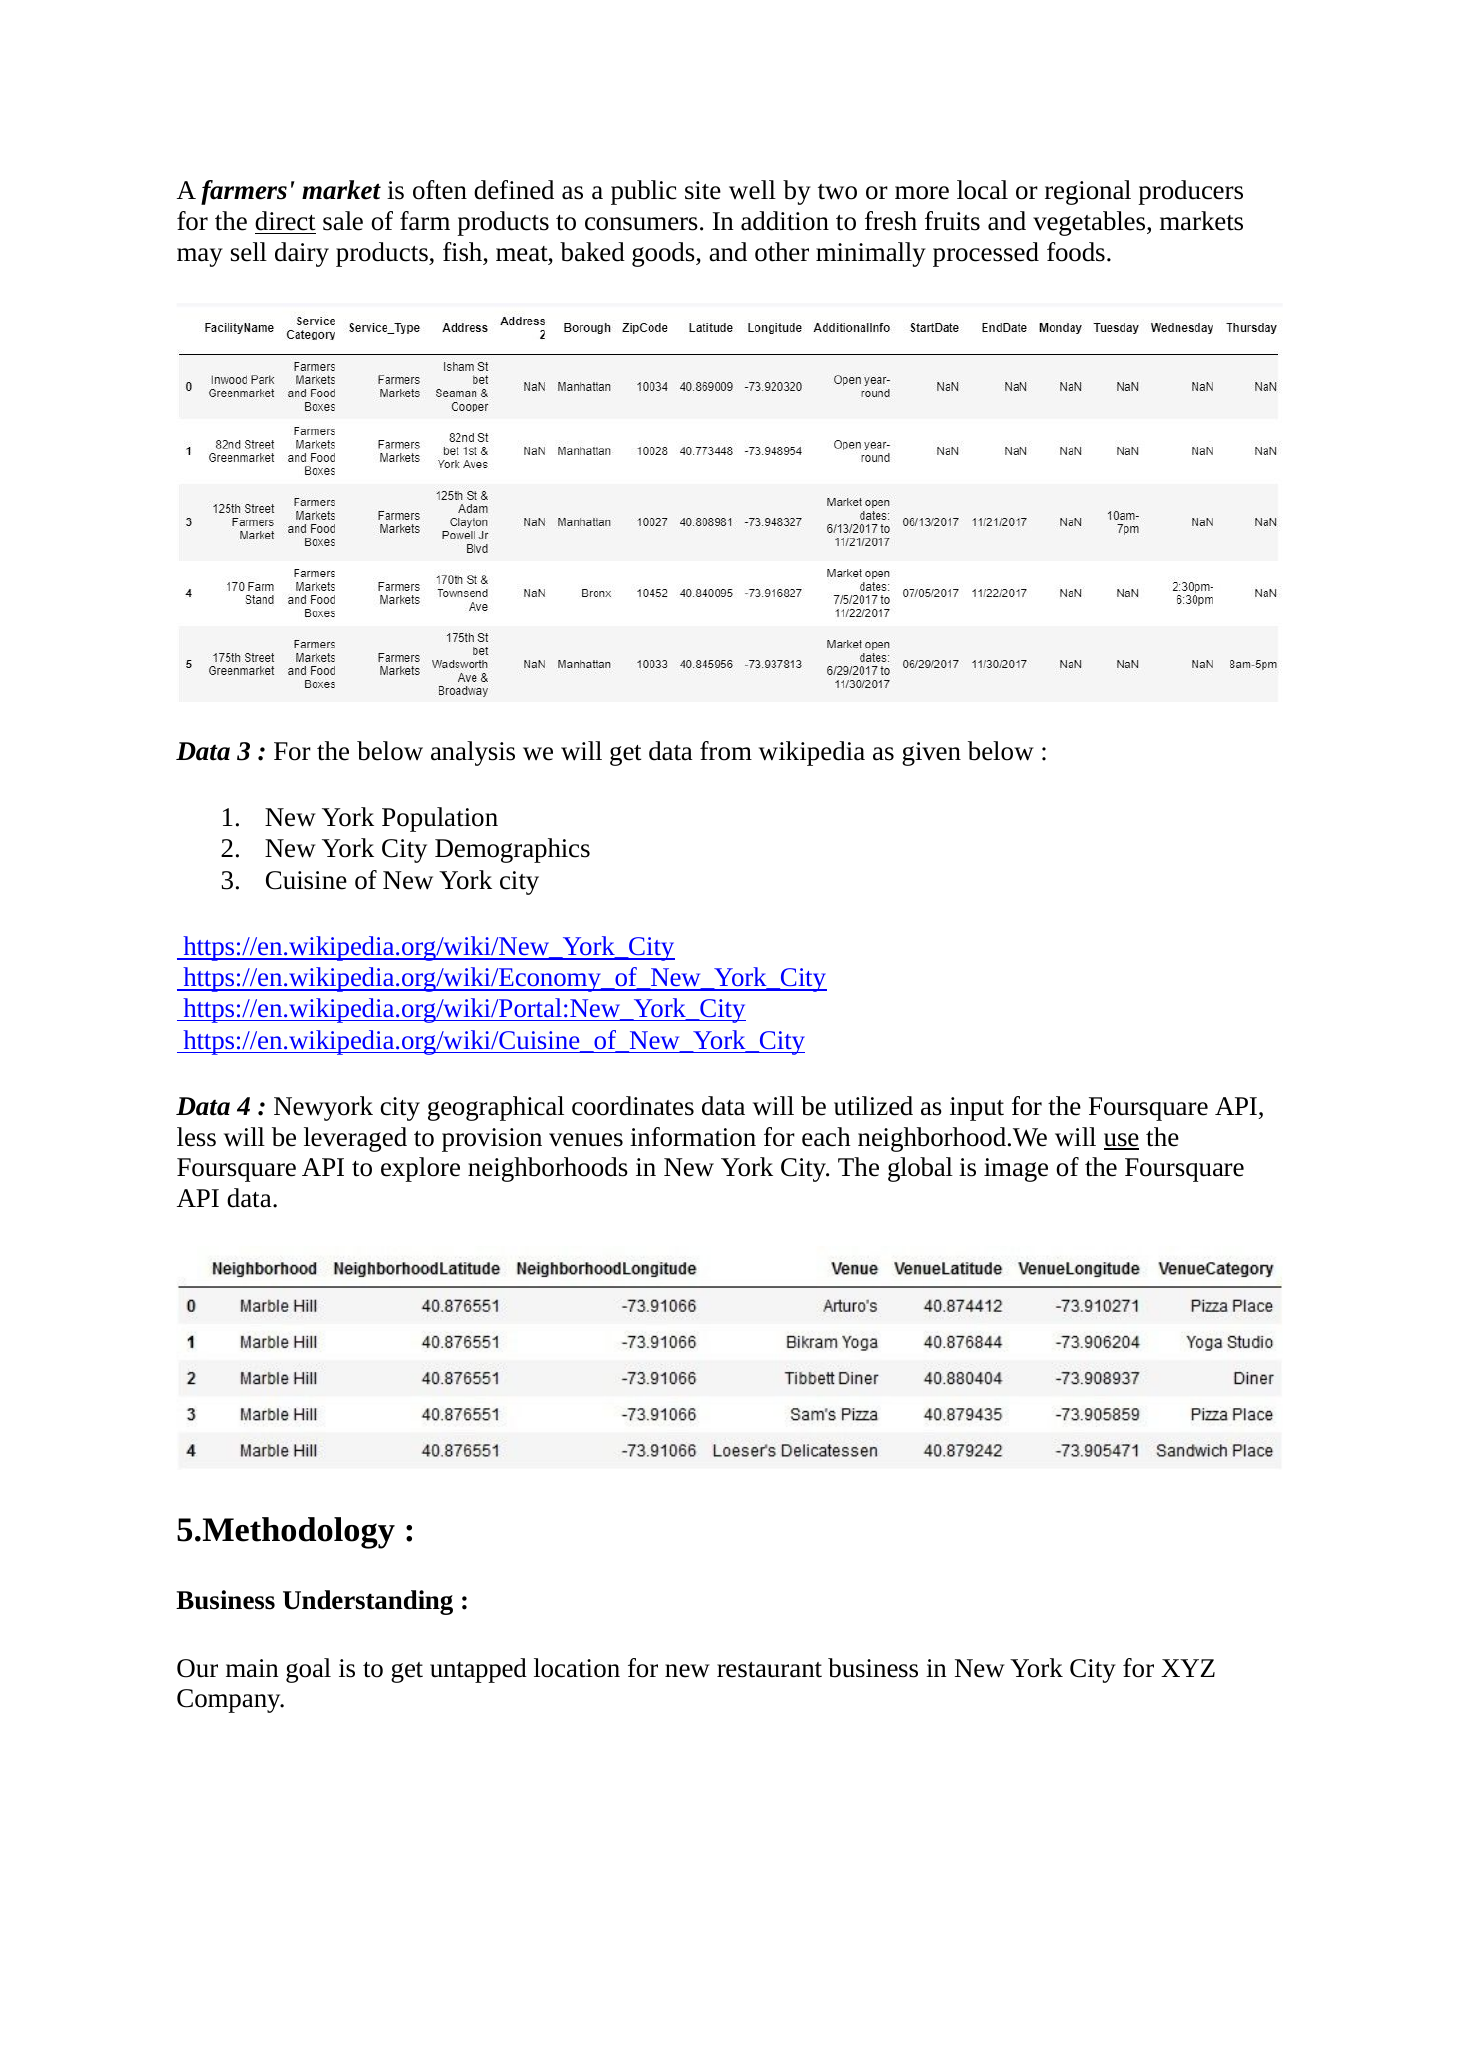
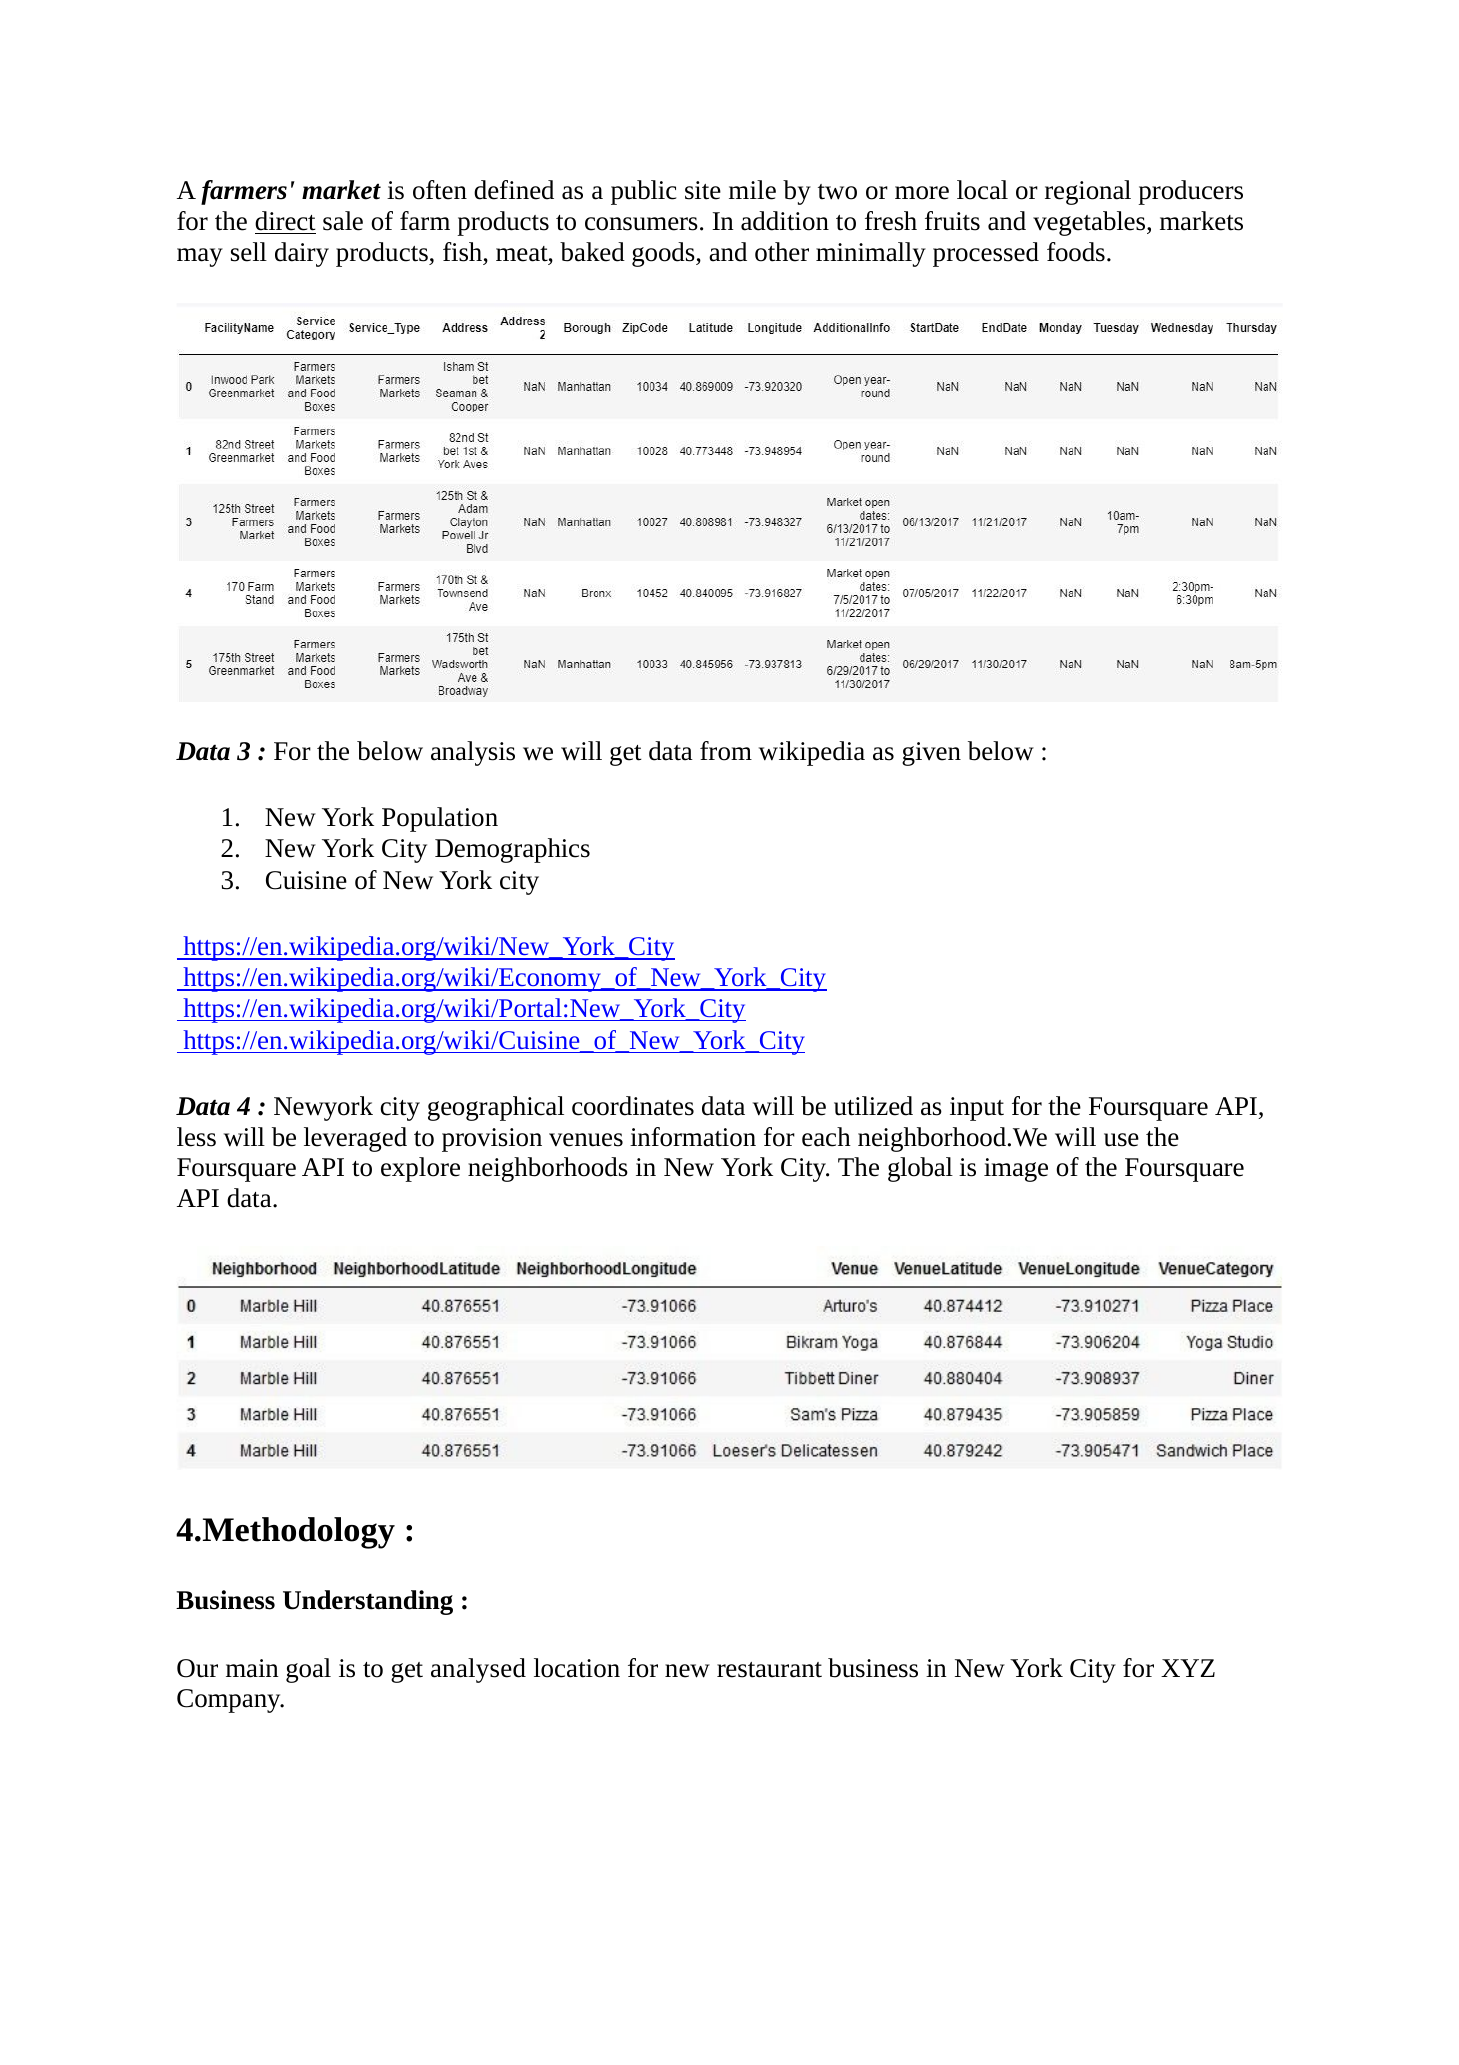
well: well -> mile
use underline: present -> none
5.Methodology: 5.Methodology -> 4.Methodology
untapped: untapped -> analysed
